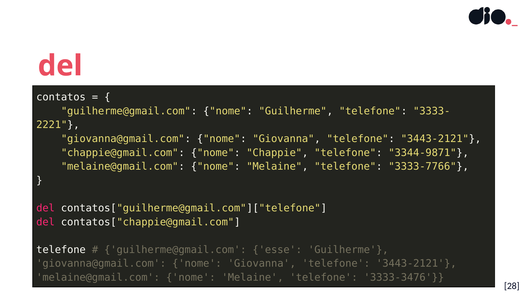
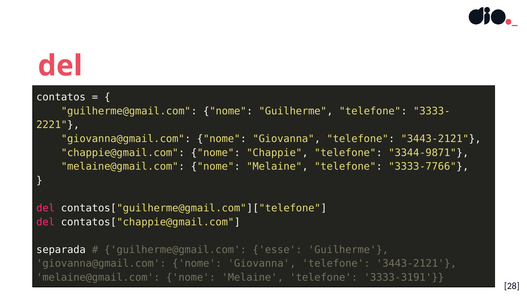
telefone at (61, 249): telefone -> separada
3333-3476: 3333-3476 -> 3333-3191
